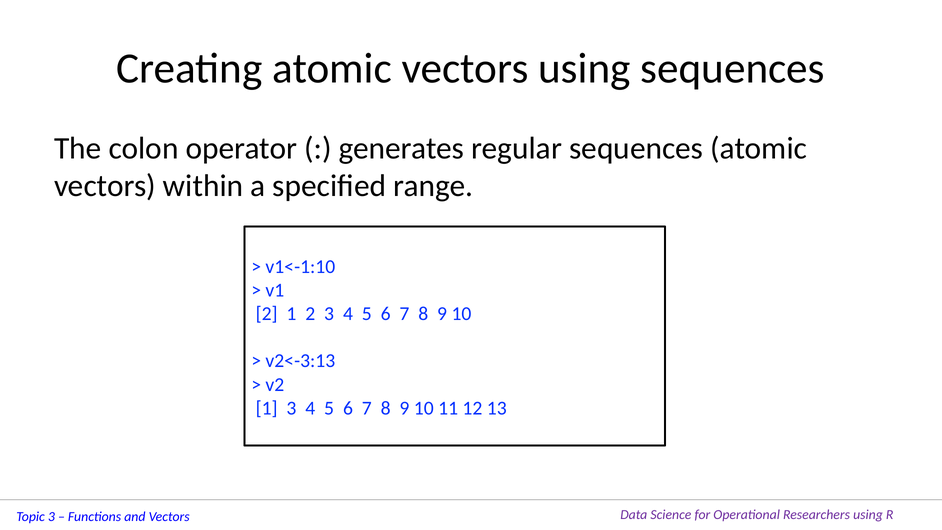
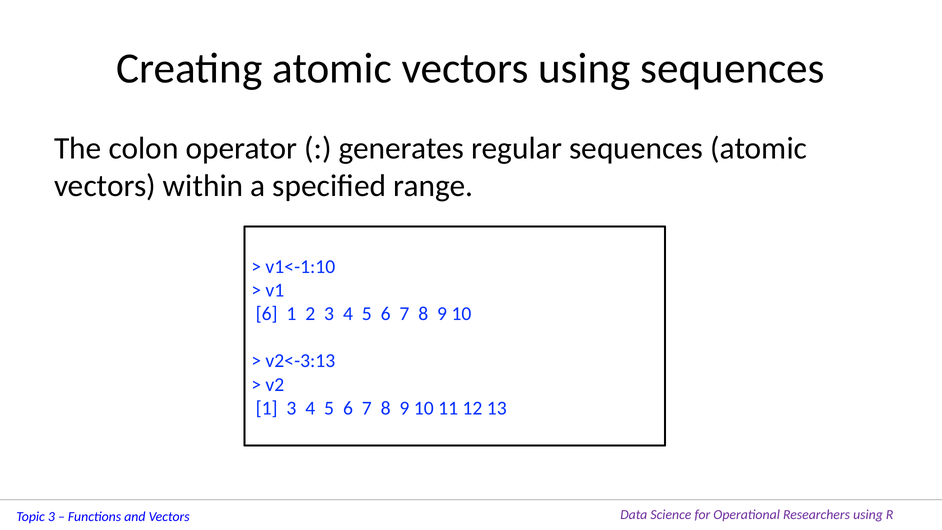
2 at (267, 314): 2 -> 6
